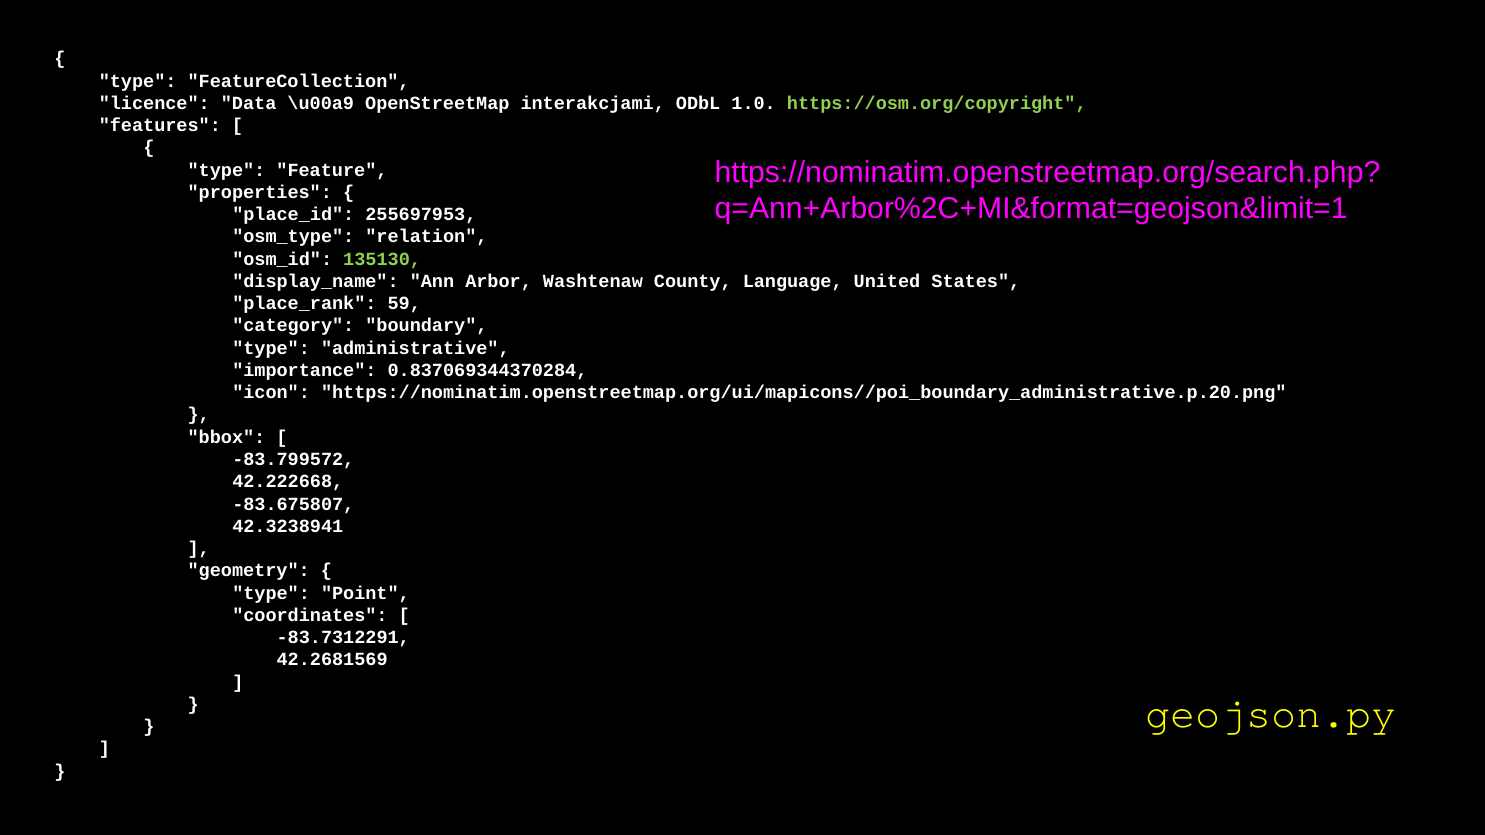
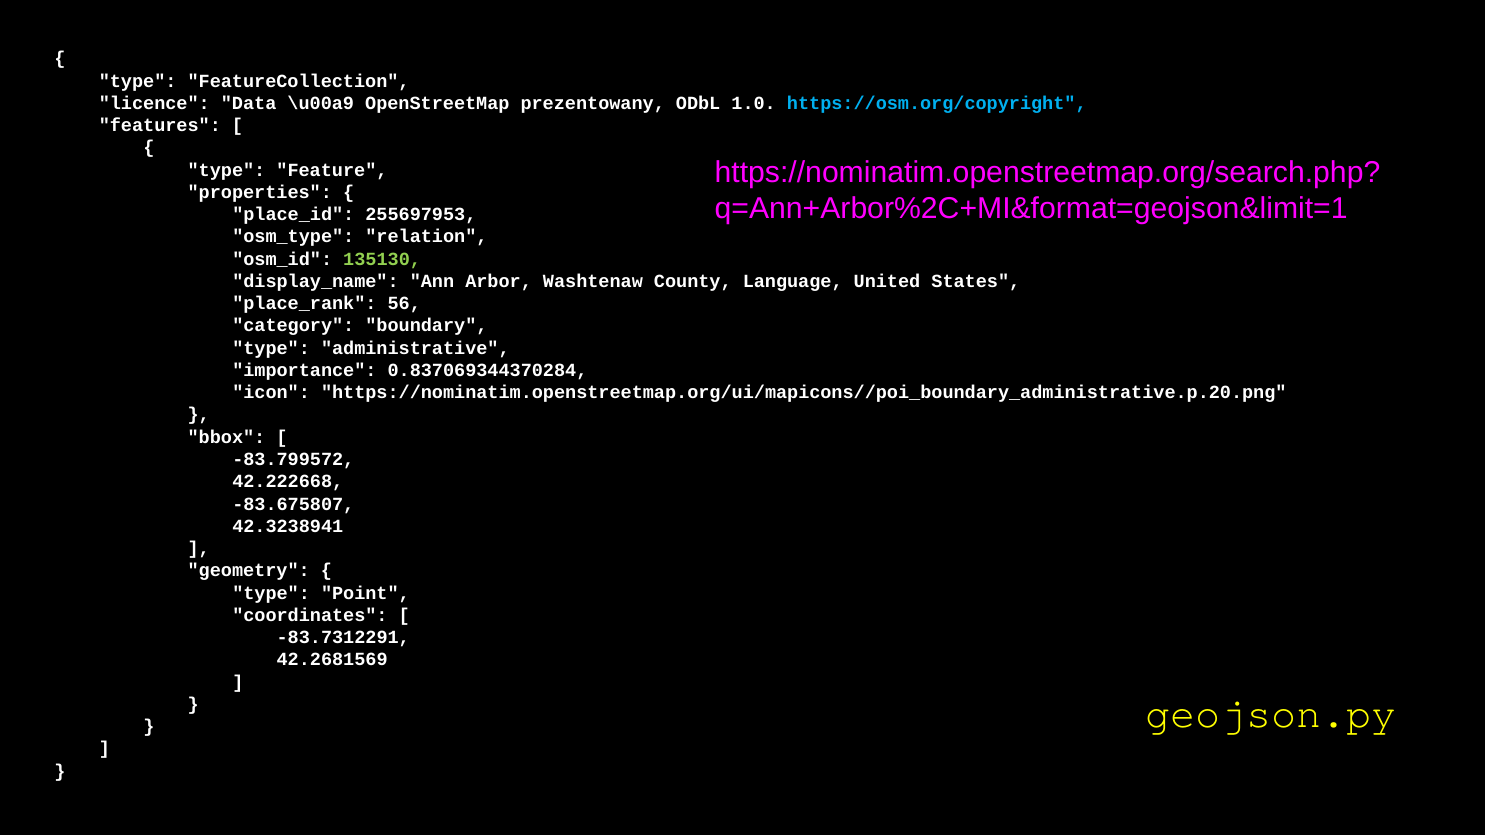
interakcjami: interakcjami -> prezentowany
https://osm.org/copyright colour: light green -> light blue
59: 59 -> 56
